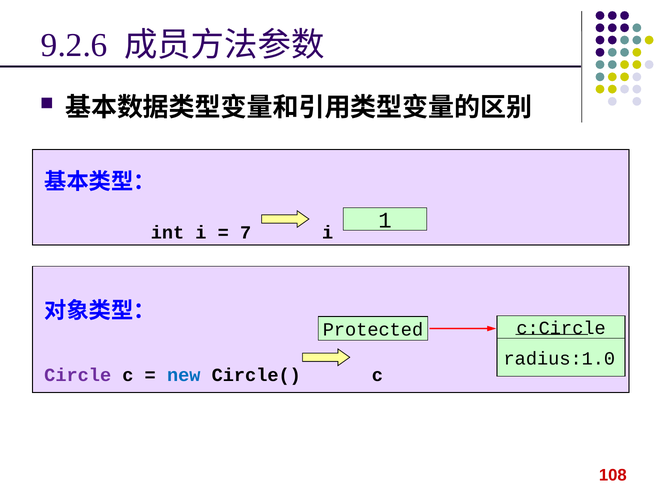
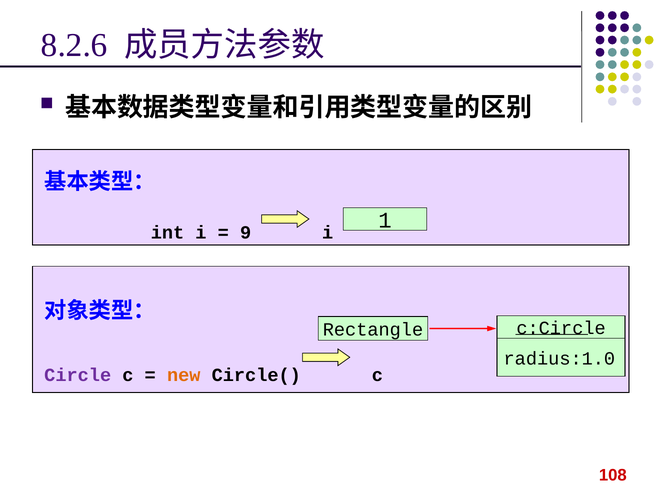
9.2.6: 9.2.6 -> 8.2.6
7: 7 -> 9
Protected: Protected -> Rectangle
new colour: blue -> orange
